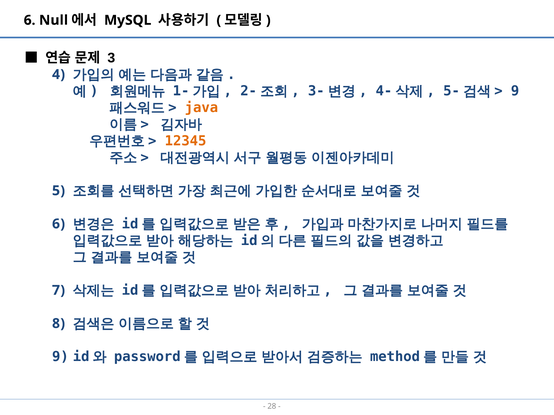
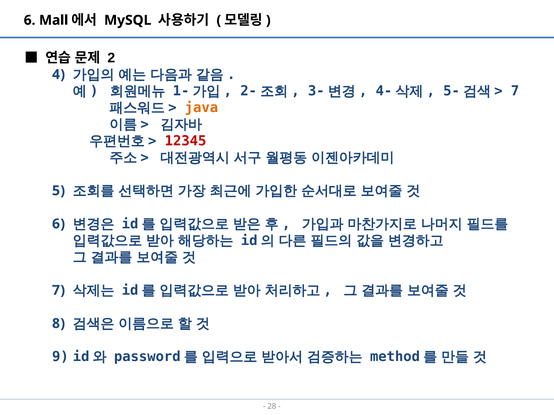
Null: Null -> Mall
3: 3 -> 2
9 at (515, 91): 9 -> 7
12345 colour: orange -> red
